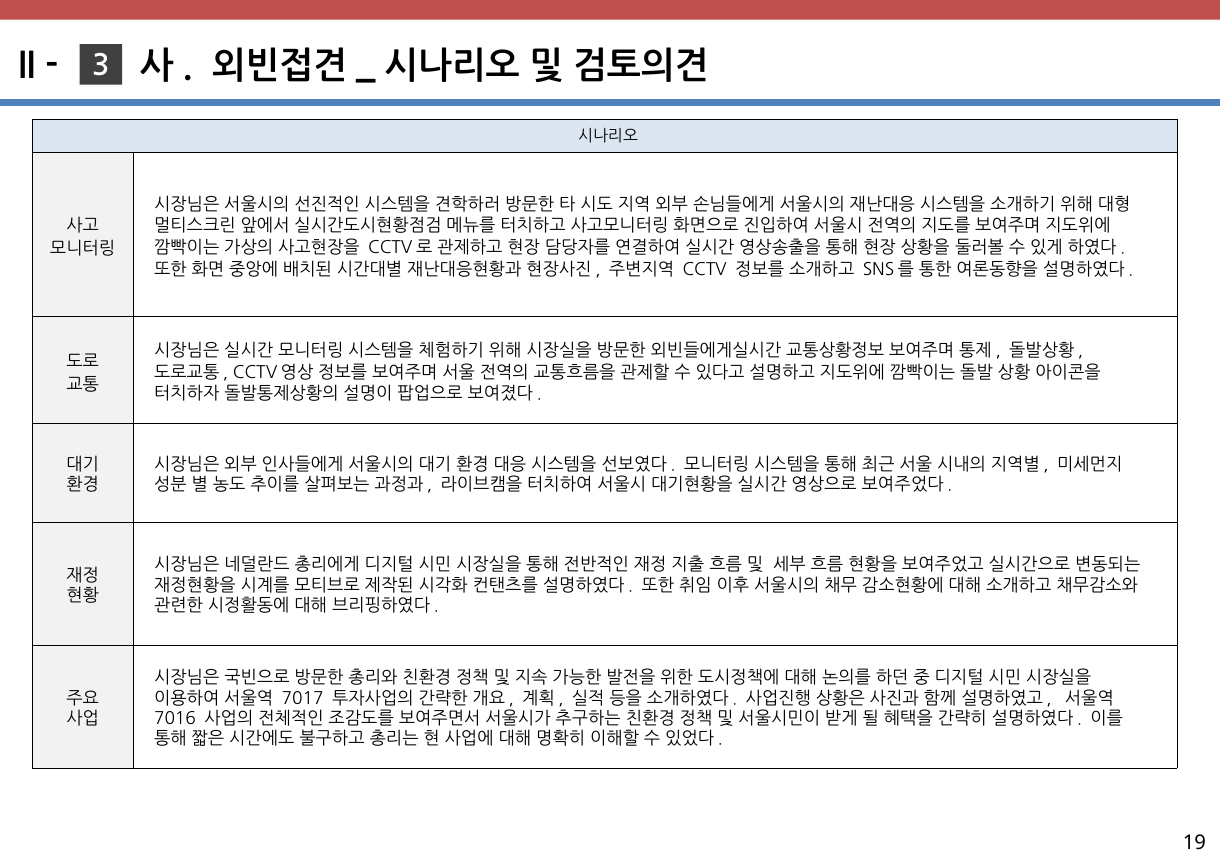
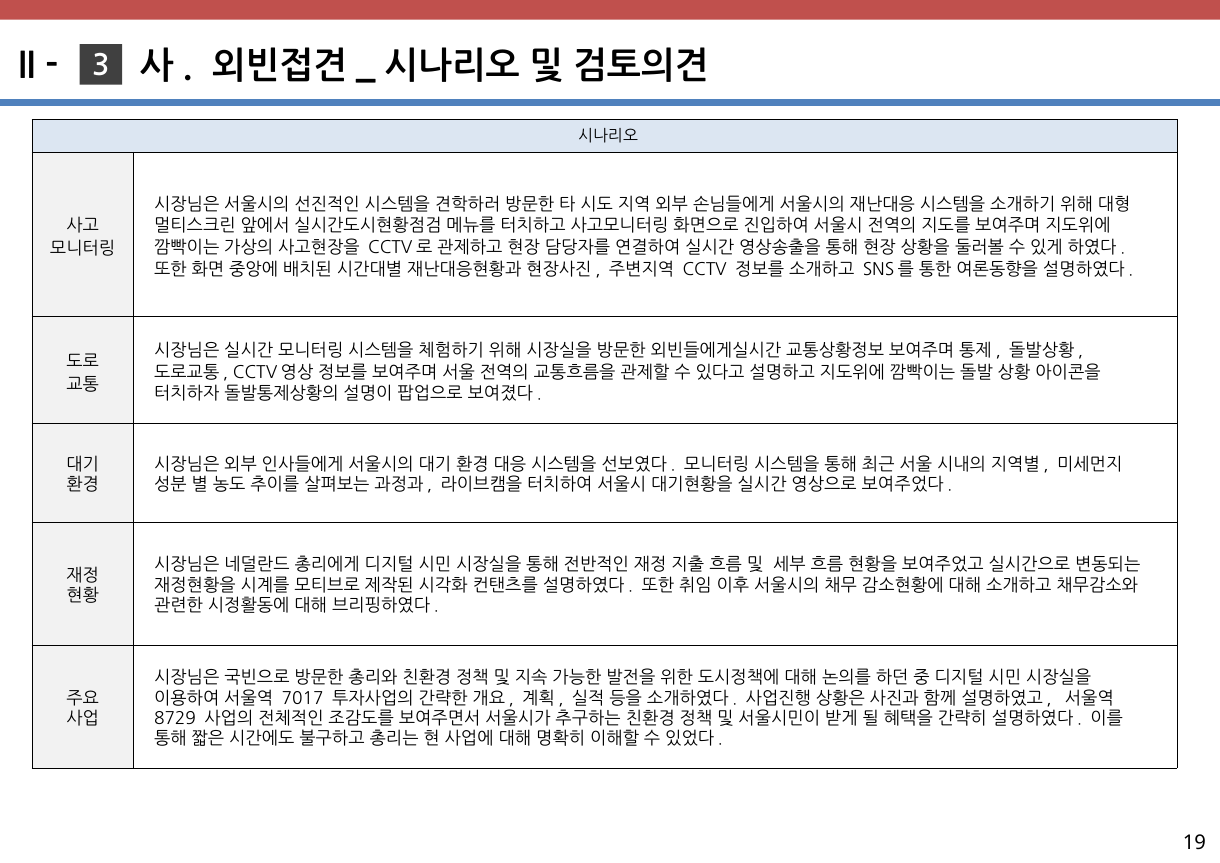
7016: 7016 -> 8729
